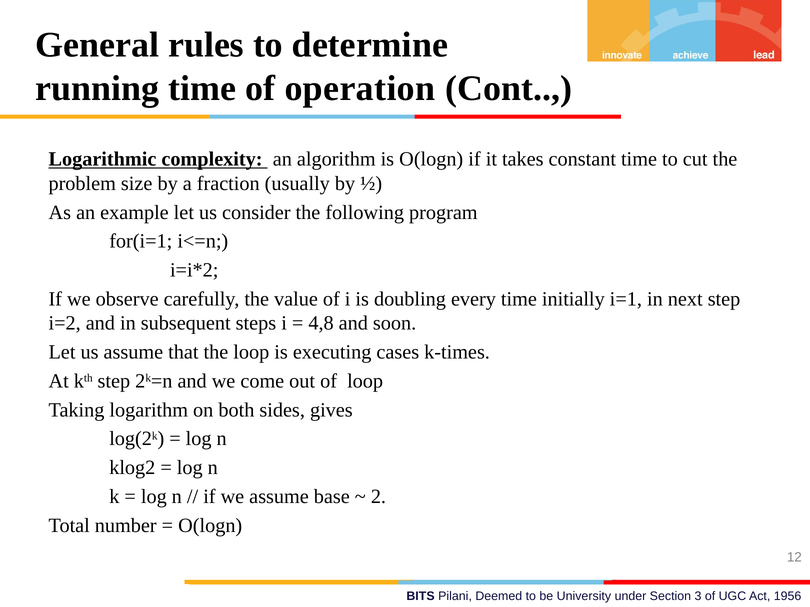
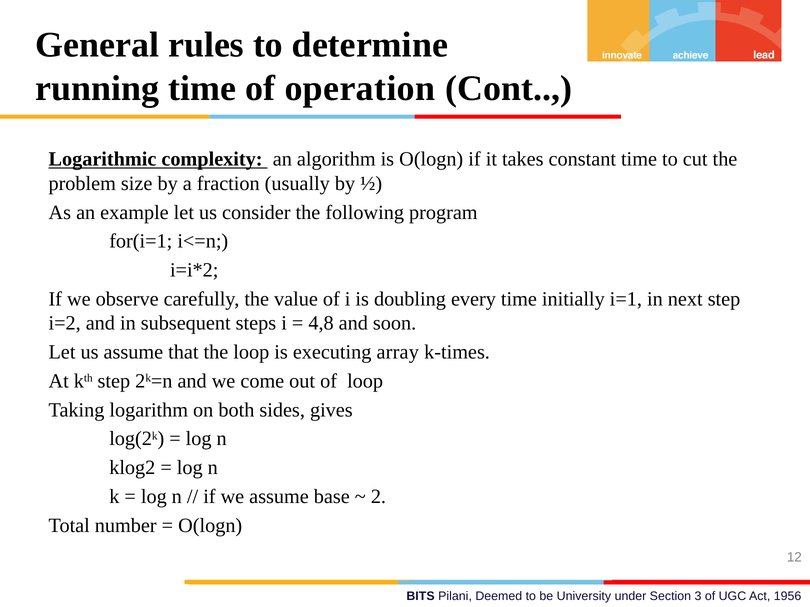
cases: cases -> array
